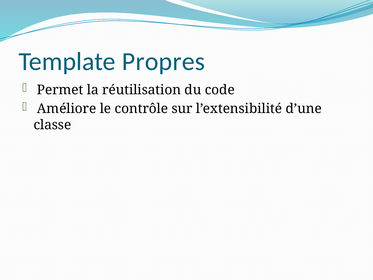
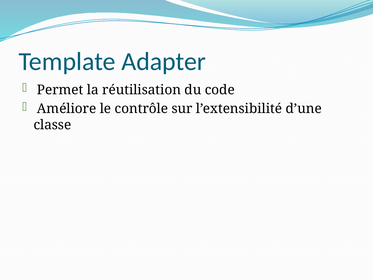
Propres: Propres -> Adapter
